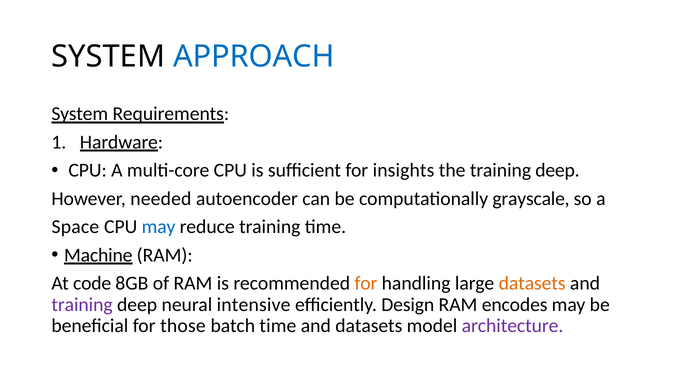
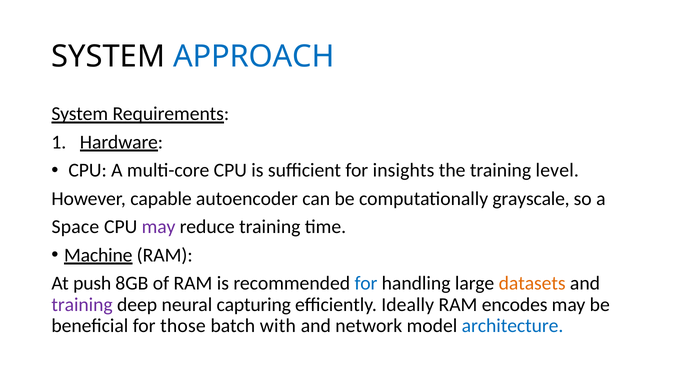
the training deep: deep -> level
needed: needed -> capable
may at (159, 227) colour: blue -> purple
code: code -> push
for at (366, 284) colour: orange -> blue
intensive: intensive -> capturing
Design: Design -> Ideally
batch time: time -> with
and datasets: datasets -> network
architecture colour: purple -> blue
